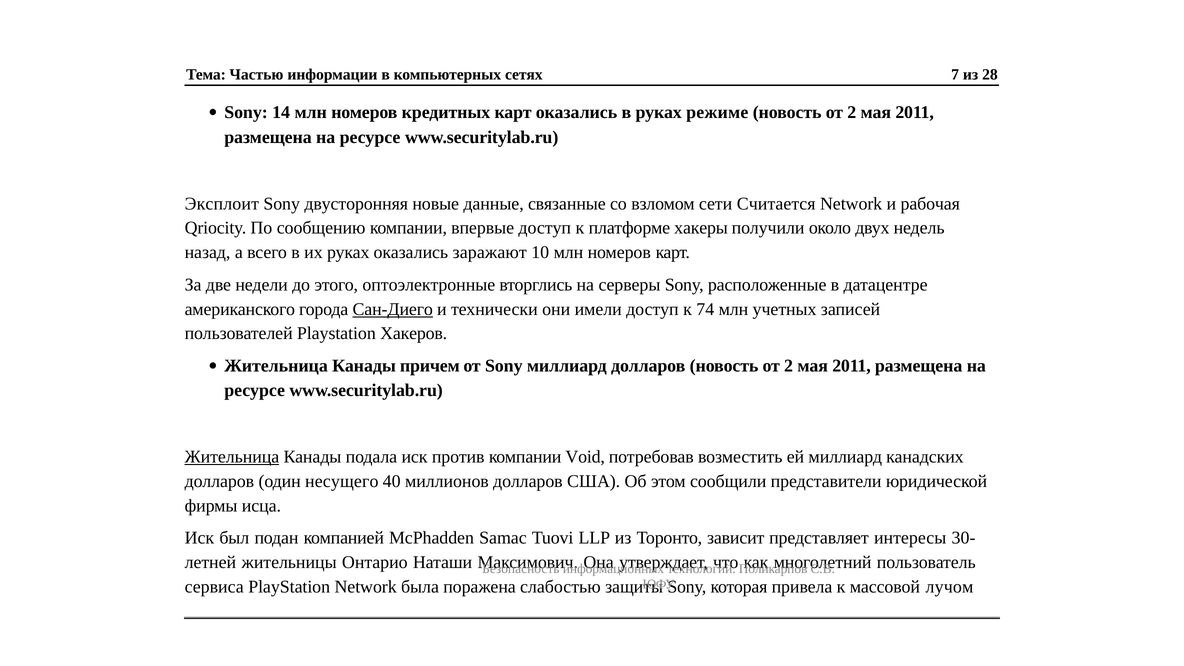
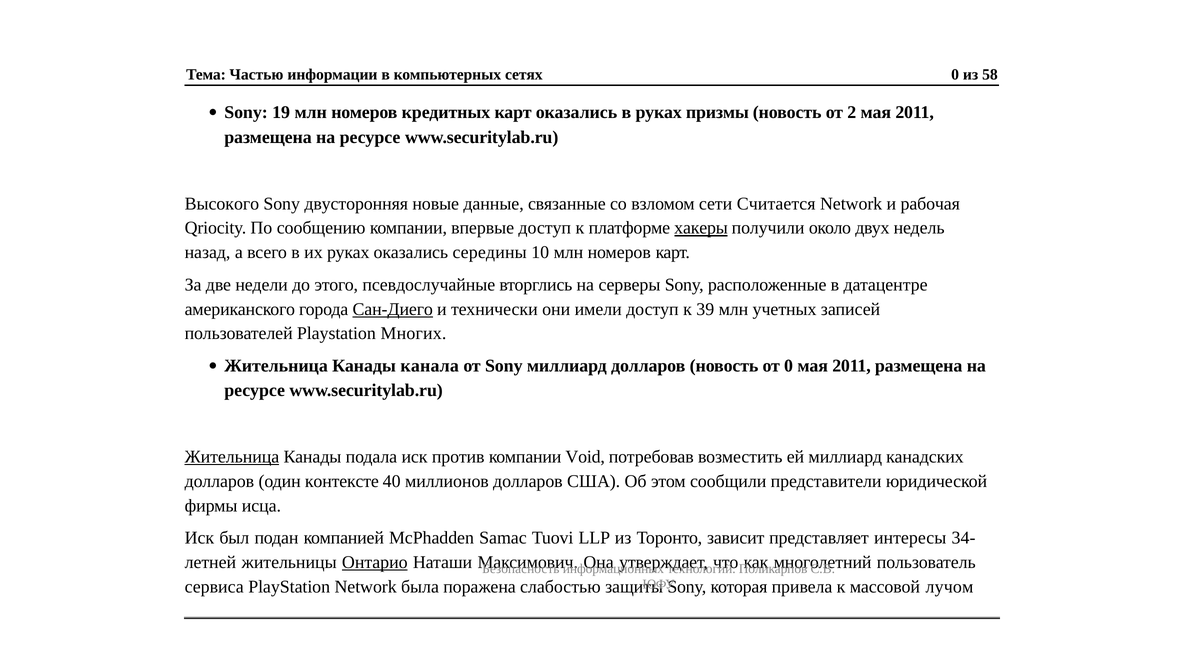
сетях 7: 7 -> 0
28: 28 -> 58
14: 14 -> 19
режиме: режиме -> призмы
Эксплоит: Эксплоит -> Высокого
хакеры underline: none -> present
заражают: заражают -> середины
оптоэлектронные: оптоэлектронные -> псевдослучайные
74: 74 -> 39
Хакеров: Хакеров -> Многих
причем: причем -> канала
долларов новость от 2: 2 -> 0
несущего: несущего -> контексте
30-: 30- -> 34-
Онтарио underline: none -> present
